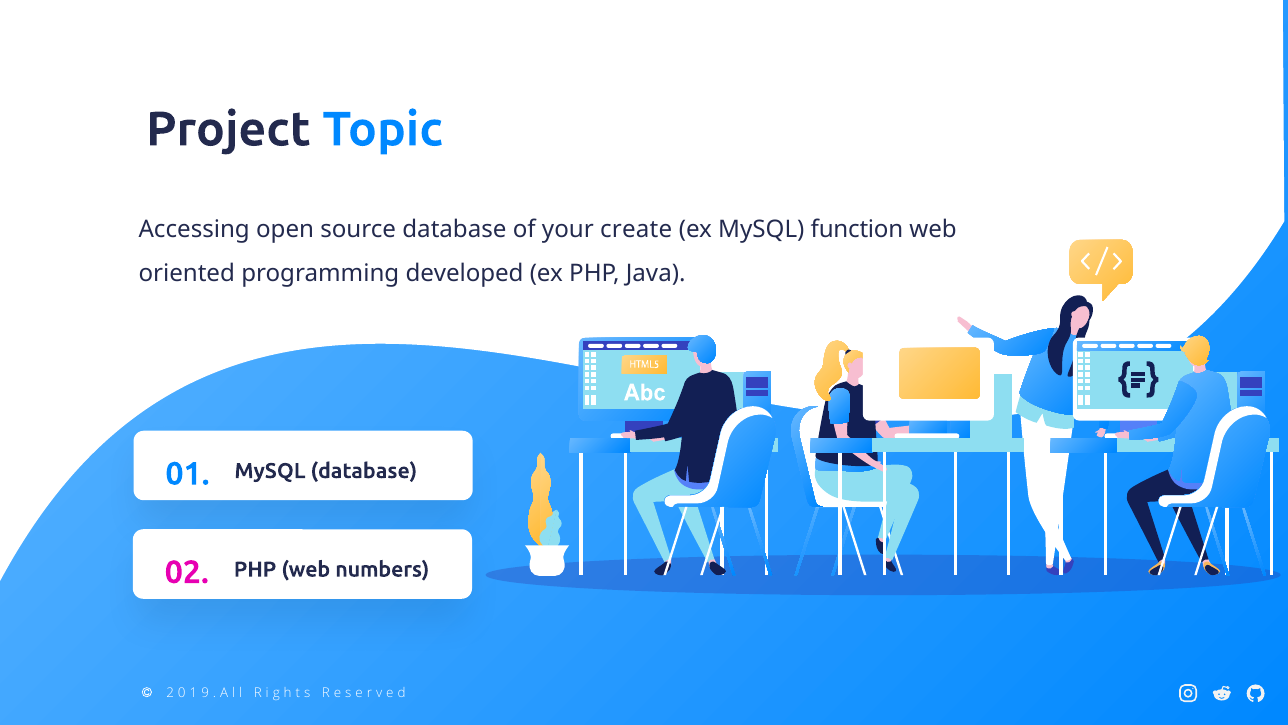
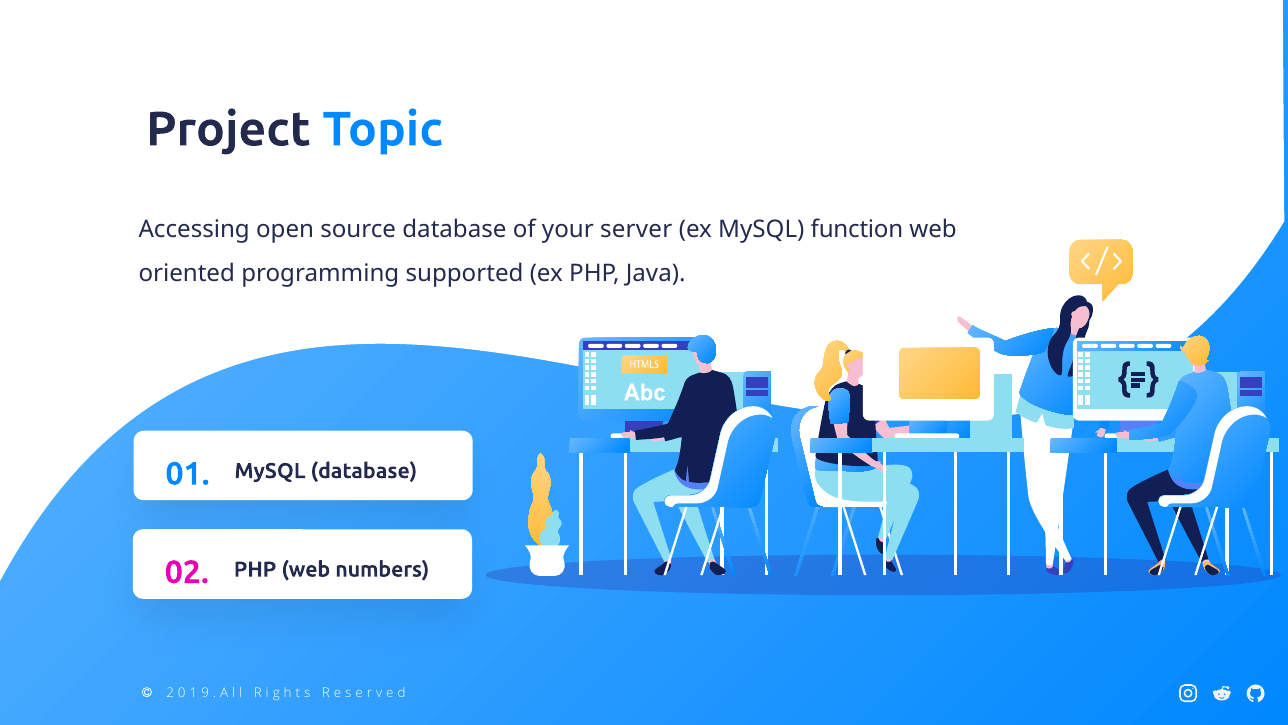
create: create -> server
developed: developed -> supported
